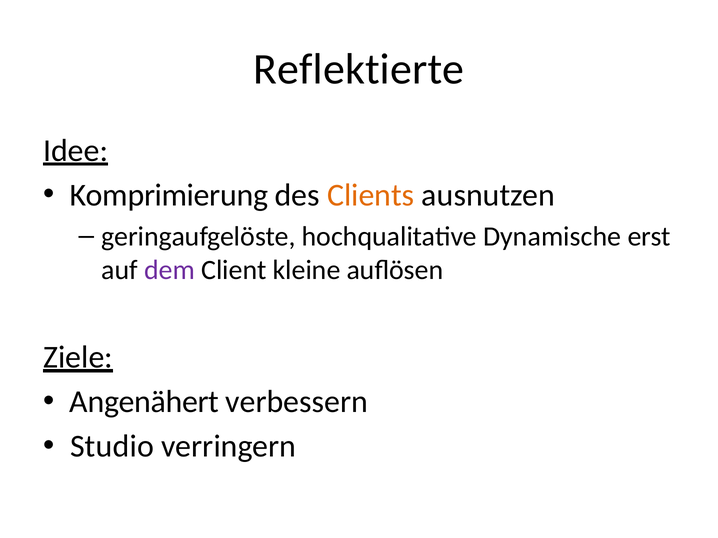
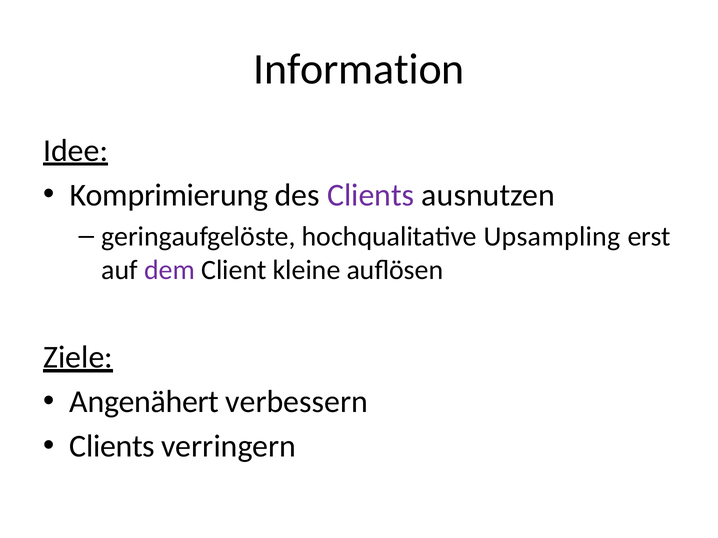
Reflektierte: Reflektierte -> Information
Clients at (371, 195) colour: orange -> purple
Dynamische: Dynamische -> Upsampling
Studio at (112, 447): Studio -> Clients
